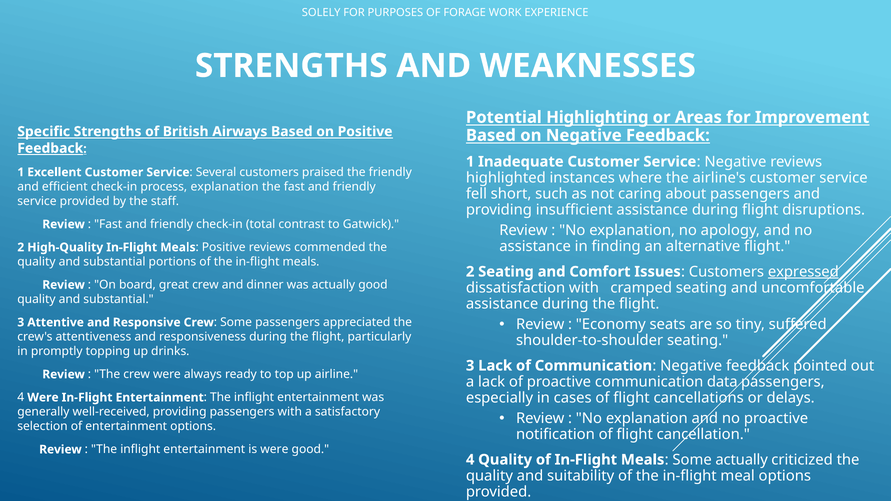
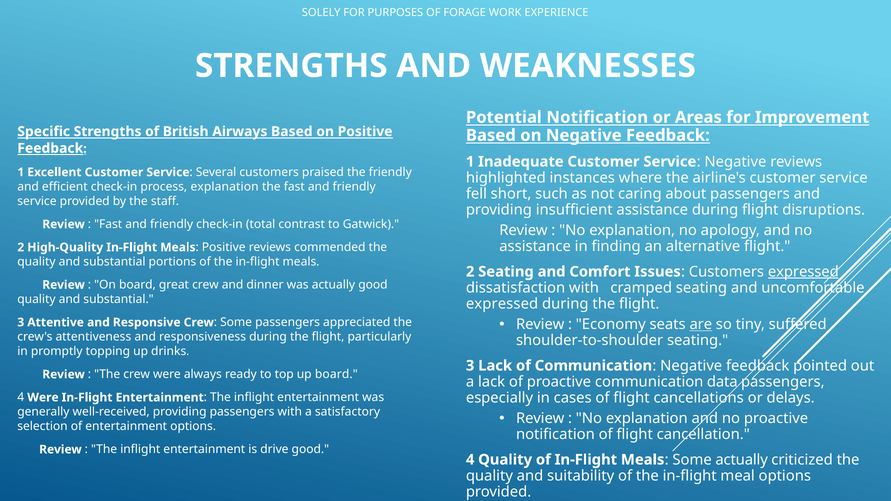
Potential Highlighting: Highlighting -> Notification
assistance at (502, 304): assistance -> expressed
are underline: none -> present
up airline: airline -> board
is were: were -> drive
